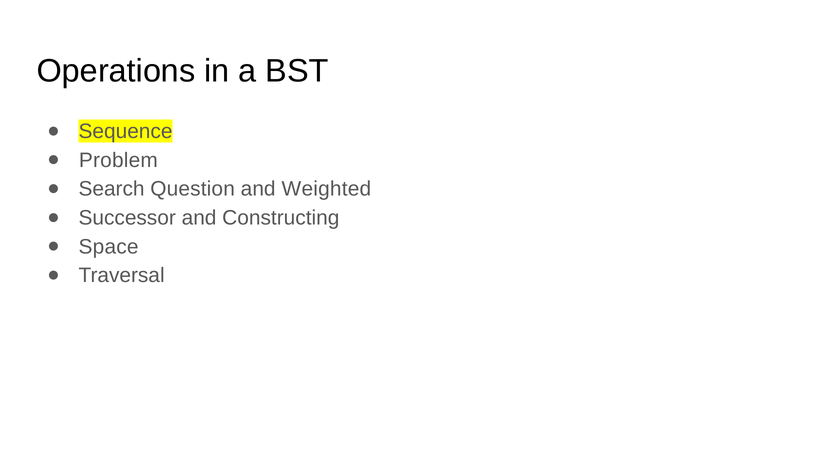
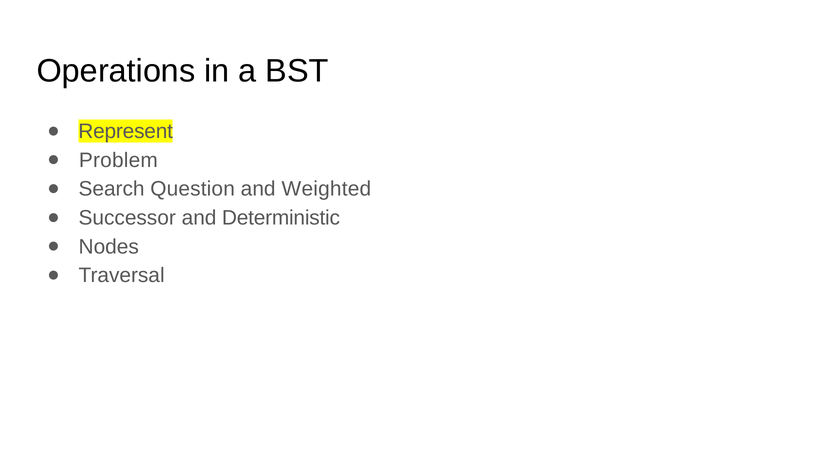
Sequence: Sequence -> Represent
Constructing: Constructing -> Deterministic
Space: Space -> Nodes
